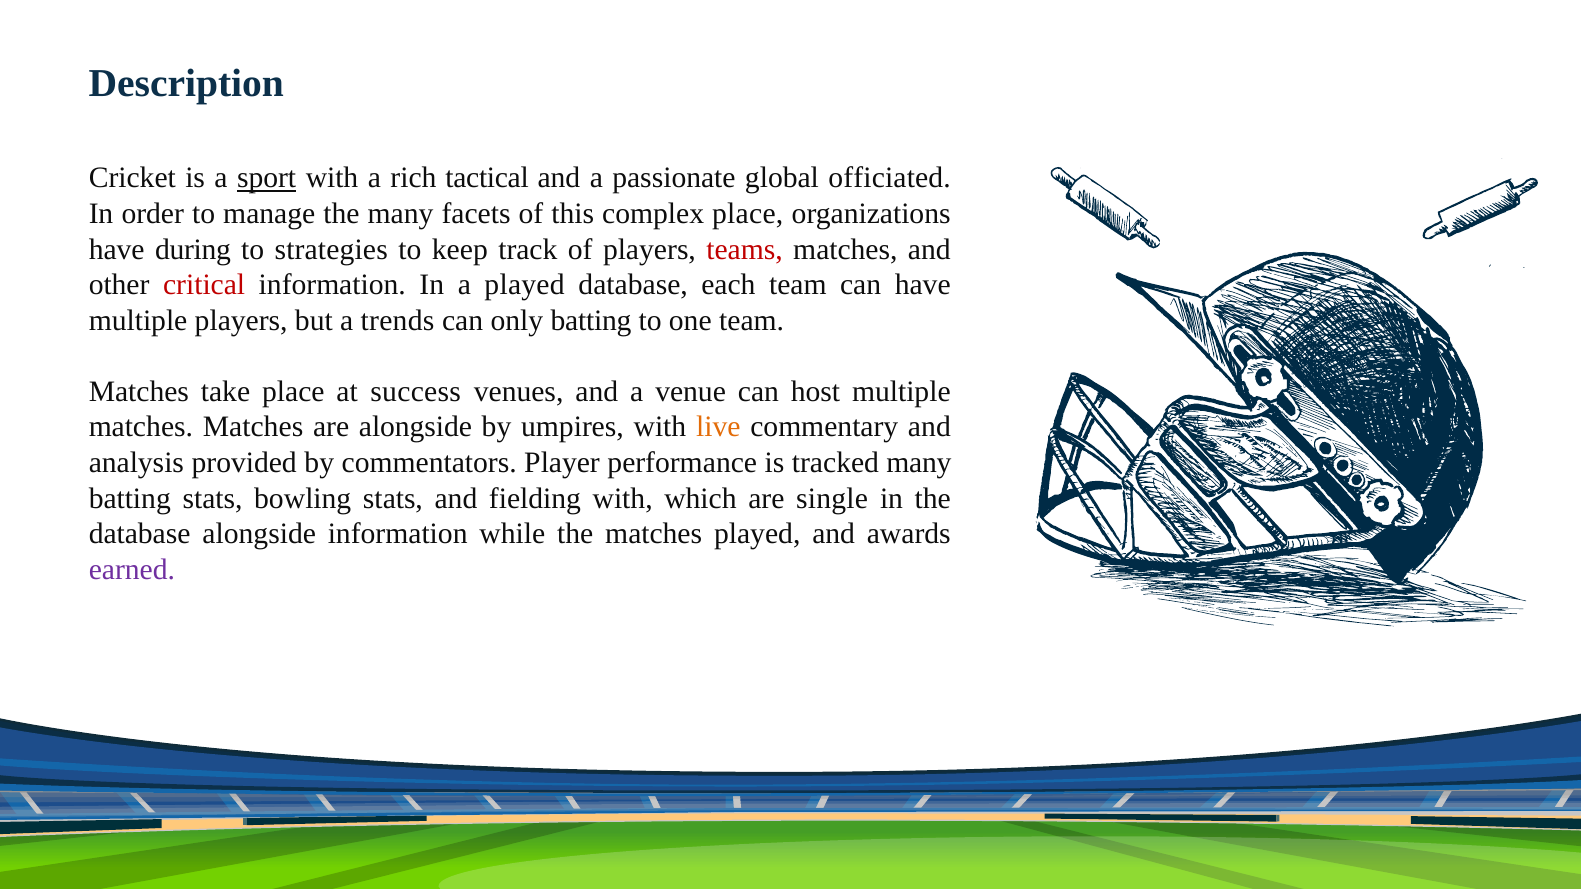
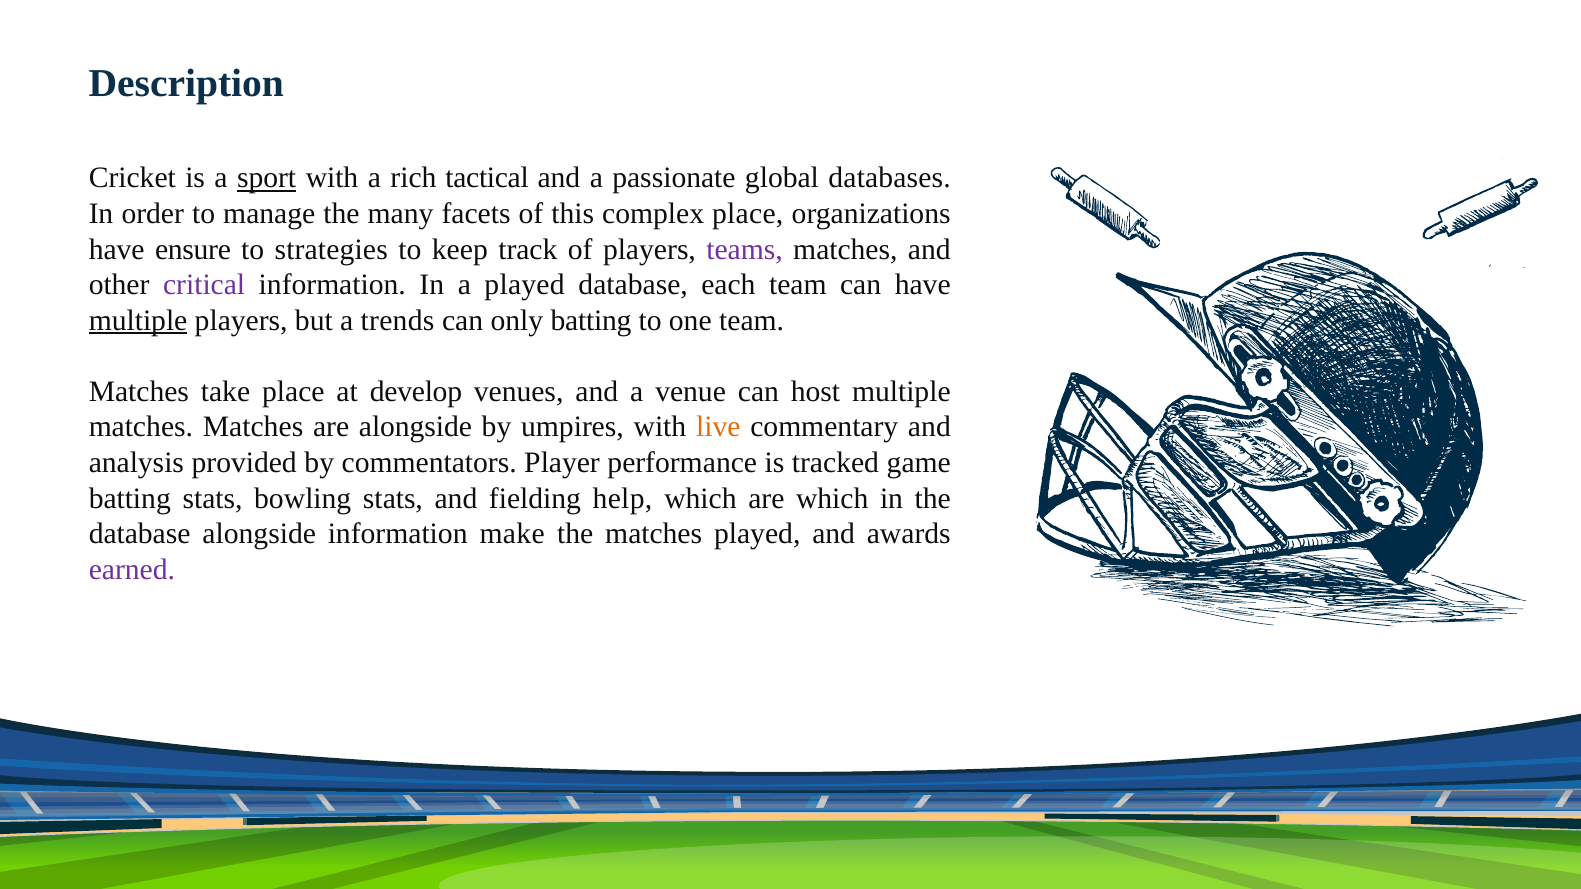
officiated: officiated -> databases
during: during -> ensure
teams colour: red -> purple
critical colour: red -> purple
multiple at (138, 321) underline: none -> present
success: success -> develop
tracked many: many -> game
fielding with: with -> help
are single: single -> which
while: while -> make
